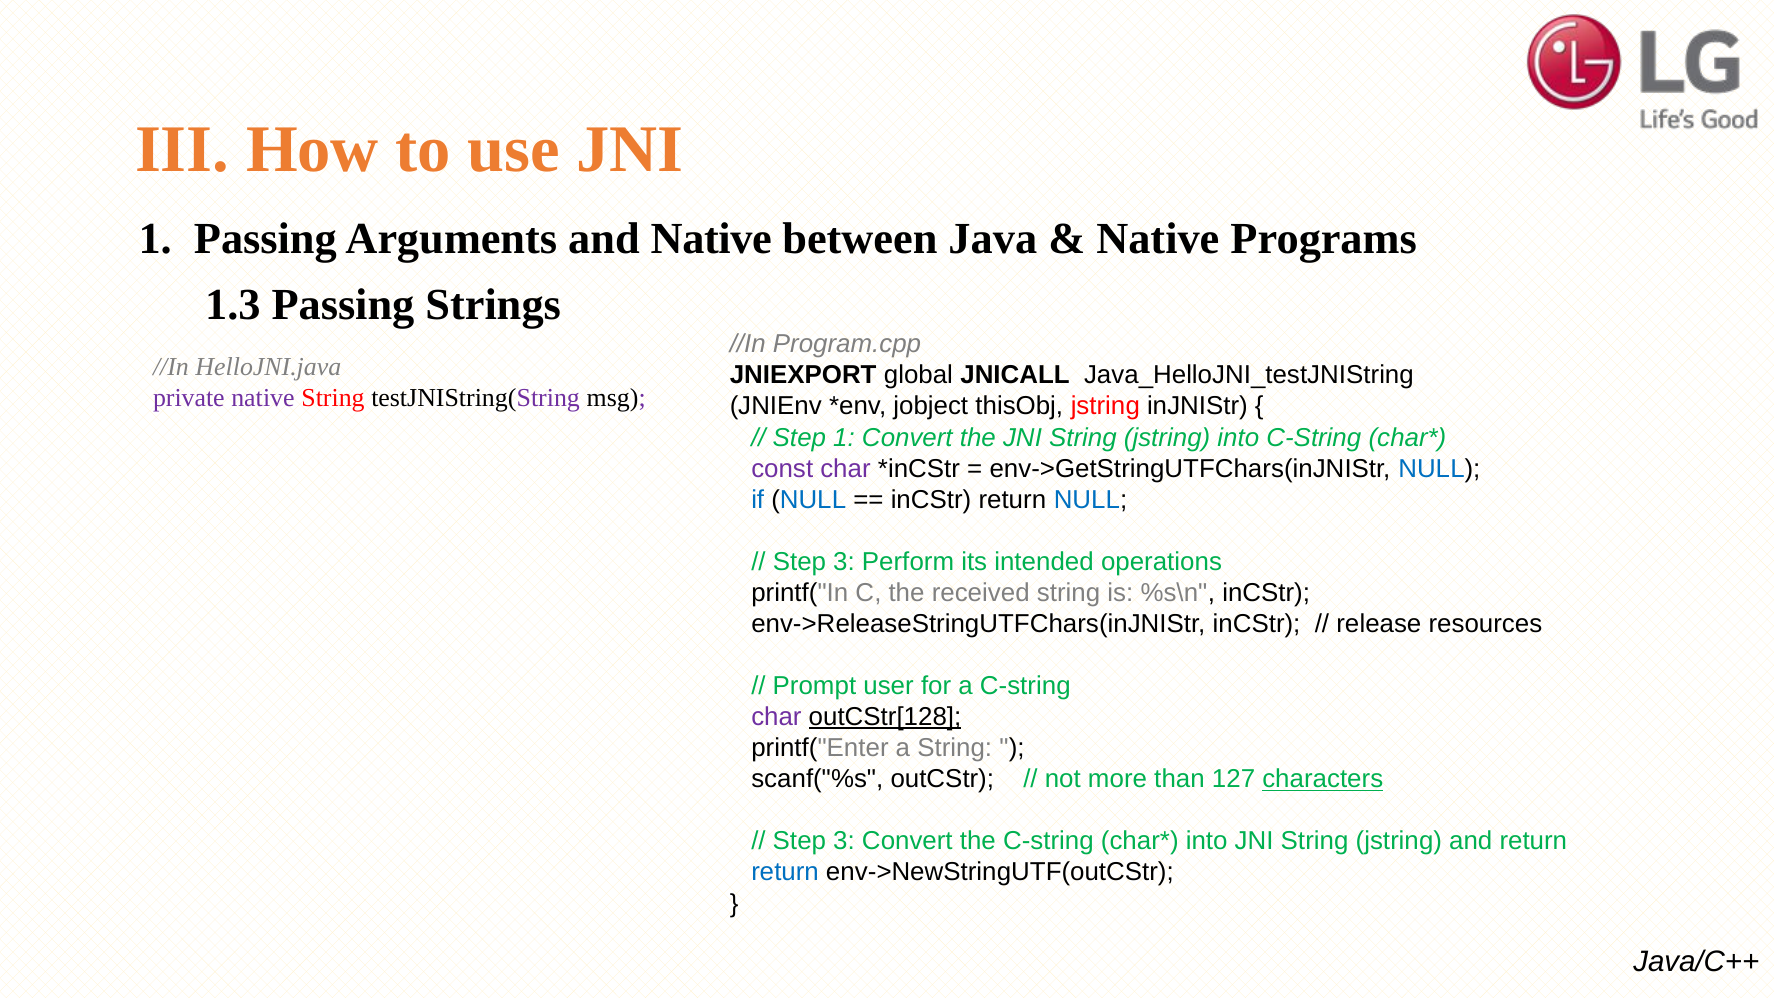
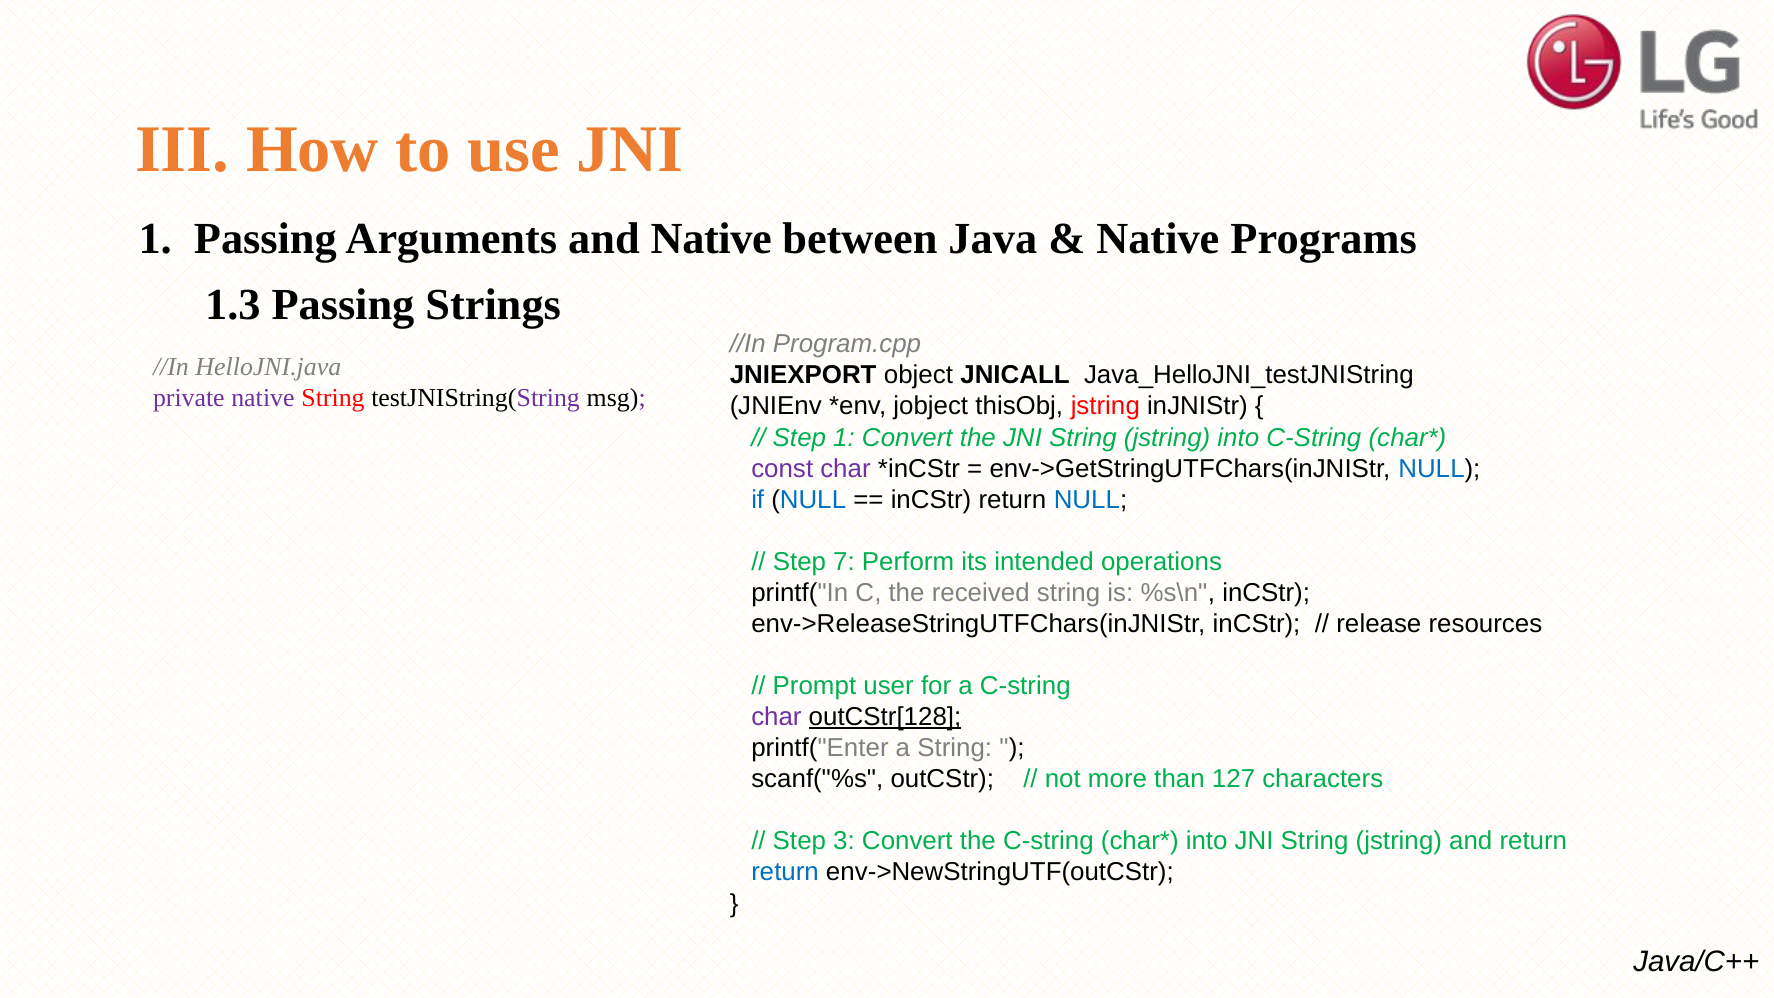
global: global -> object
3 at (844, 562): 3 -> 7
characters underline: present -> none
